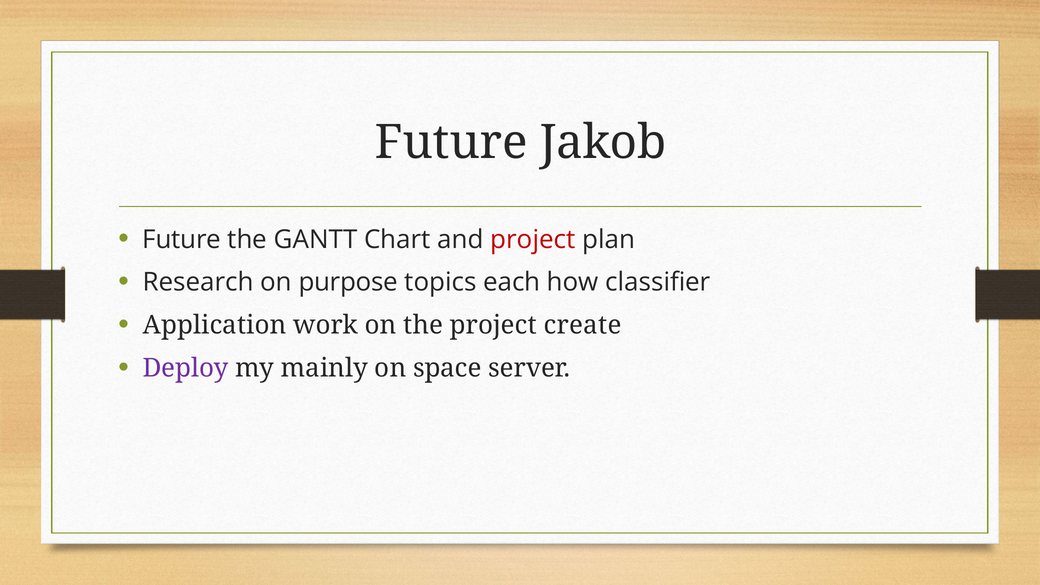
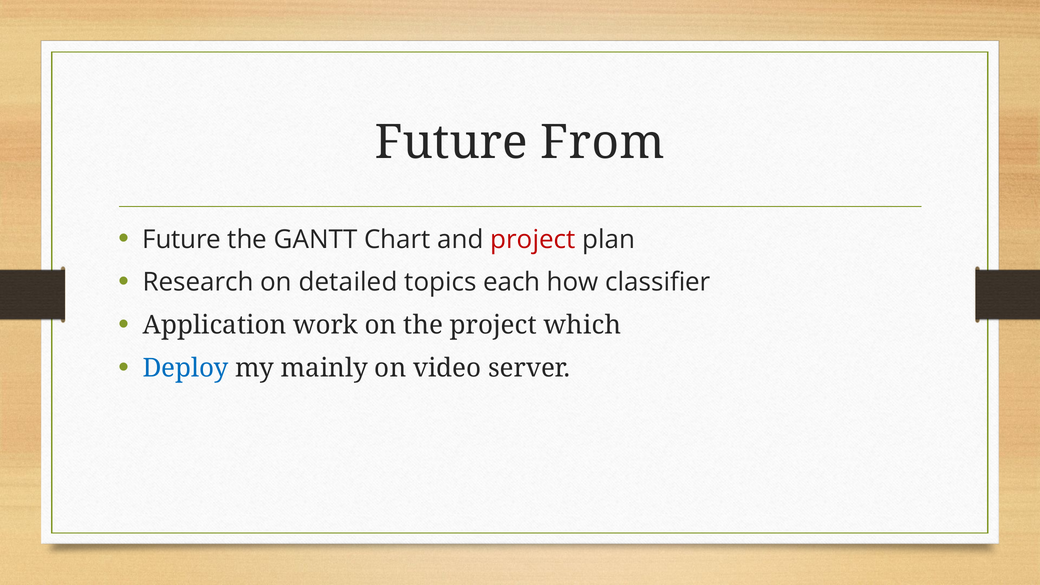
Jakob: Jakob -> From
purpose: purpose -> detailed
create: create -> which
Deploy colour: purple -> blue
space: space -> video
